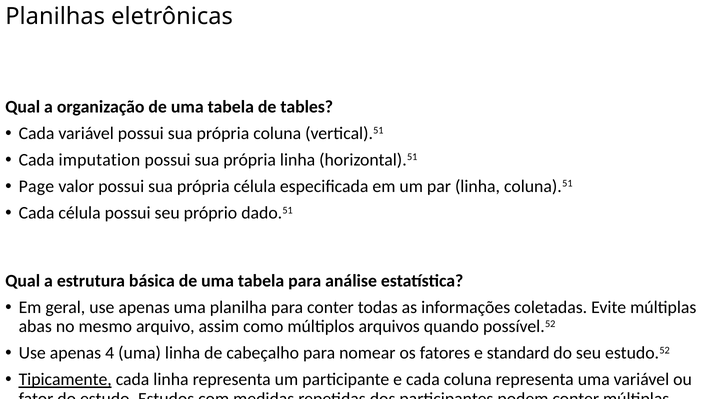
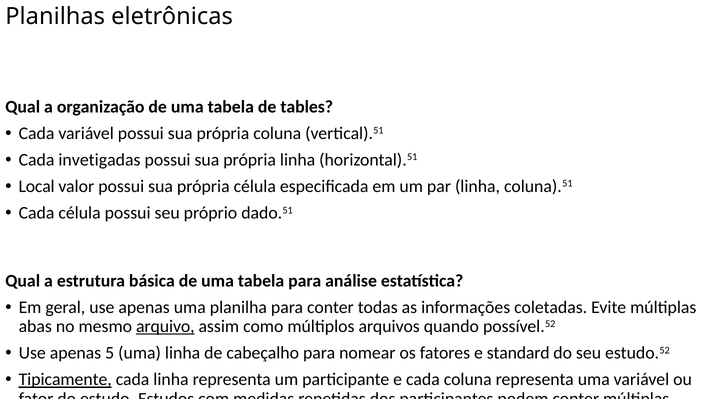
imputation: imputation -> invetigadas
Page: Page -> Local
arquivo at (165, 327) underline: none -> present
4: 4 -> 5
